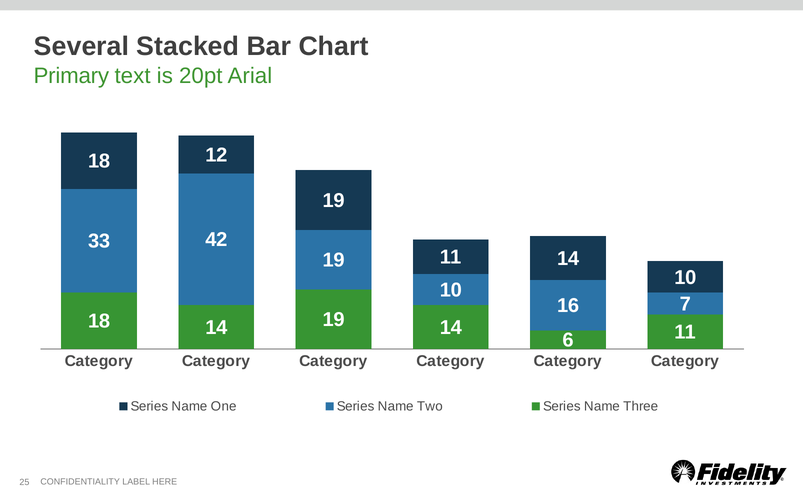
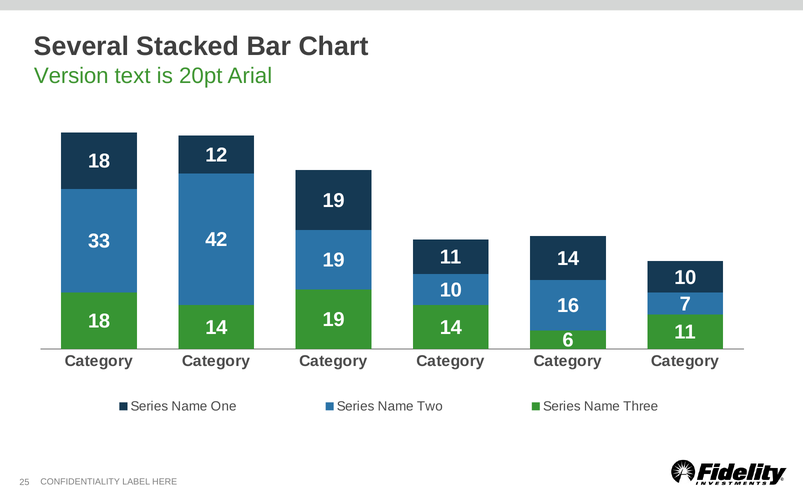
Primary: Primary -> Version
